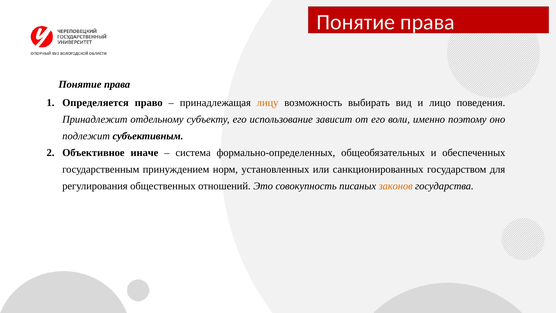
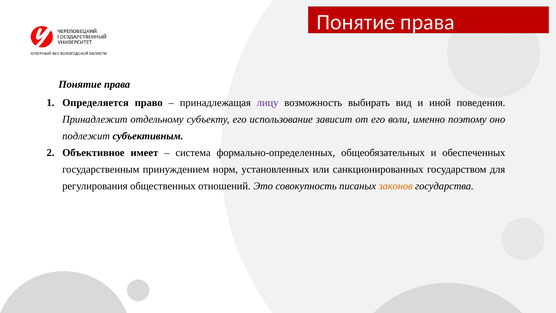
лицу colour: orange -> purple
лицо: лицо -> иной
иначе: иначе -> имеет
